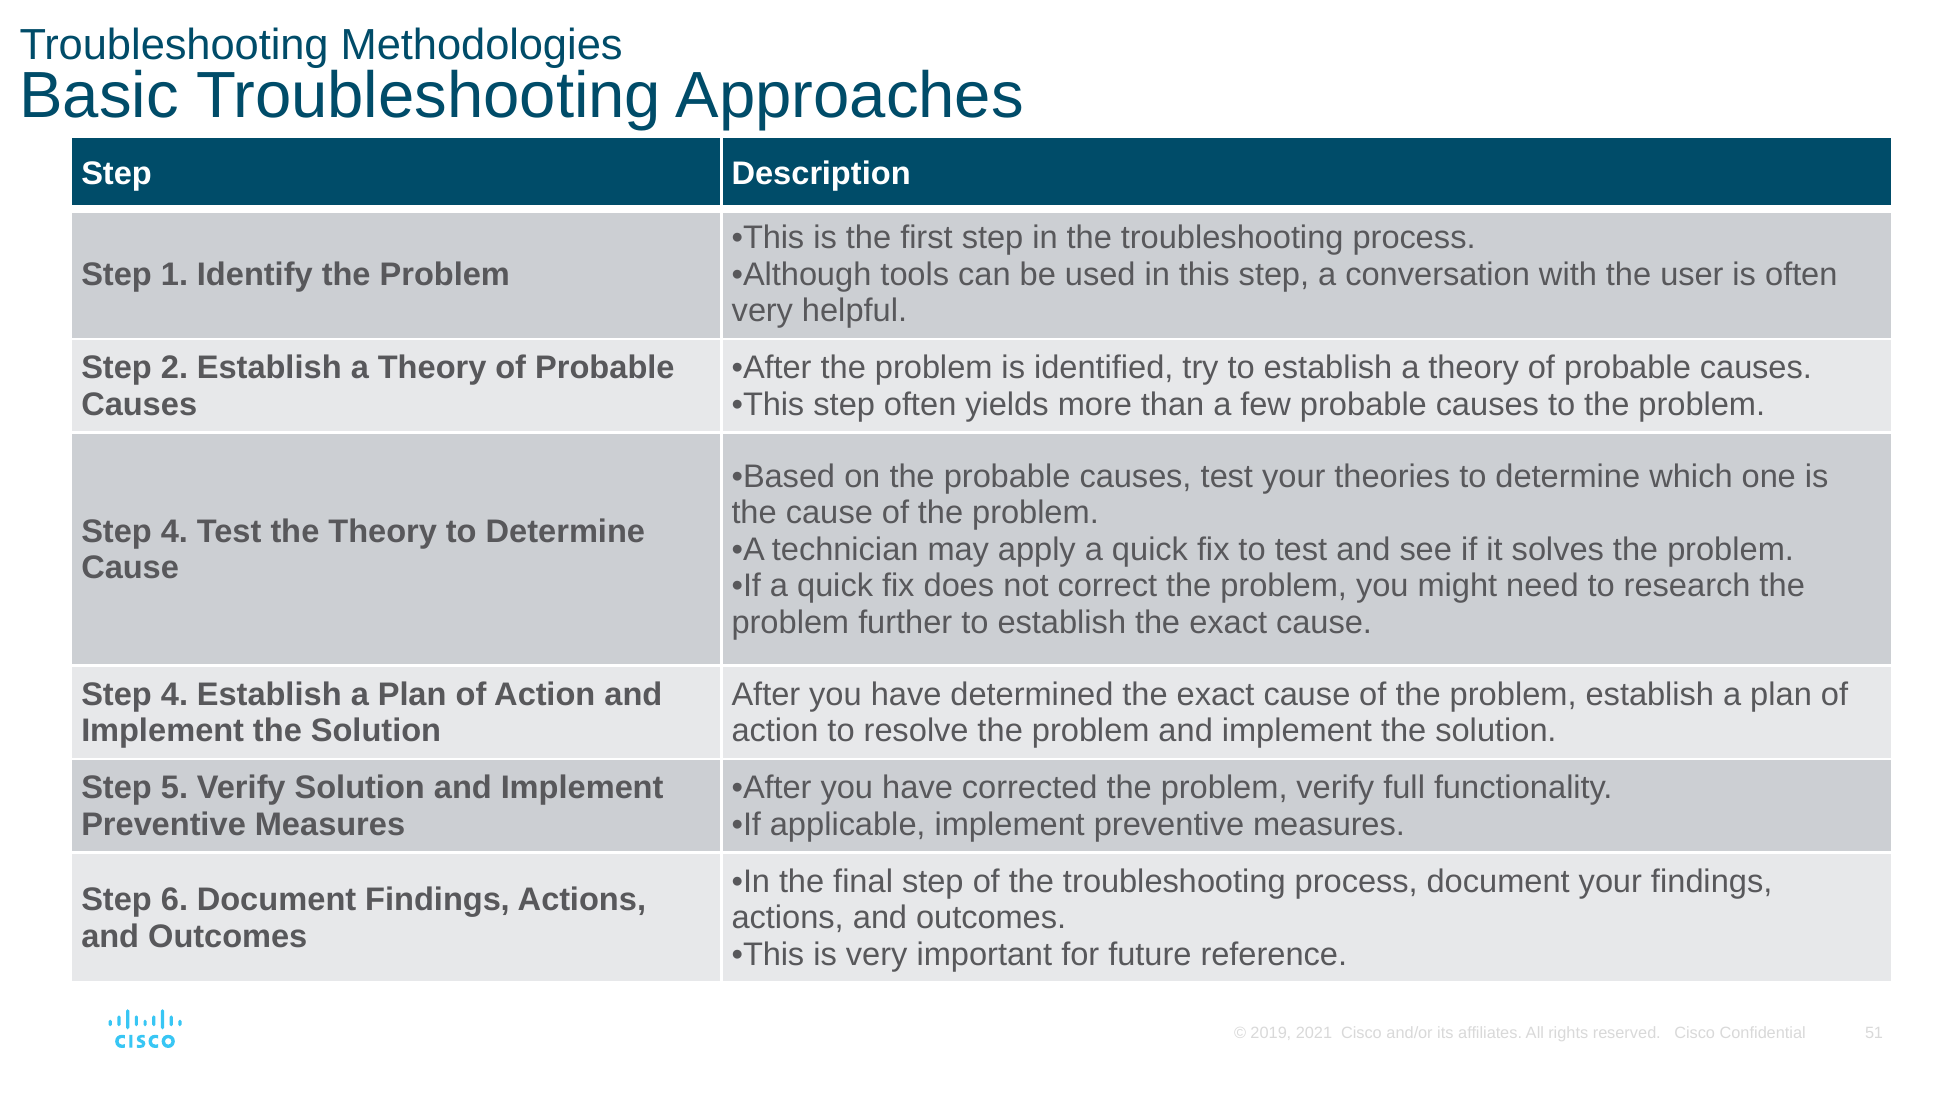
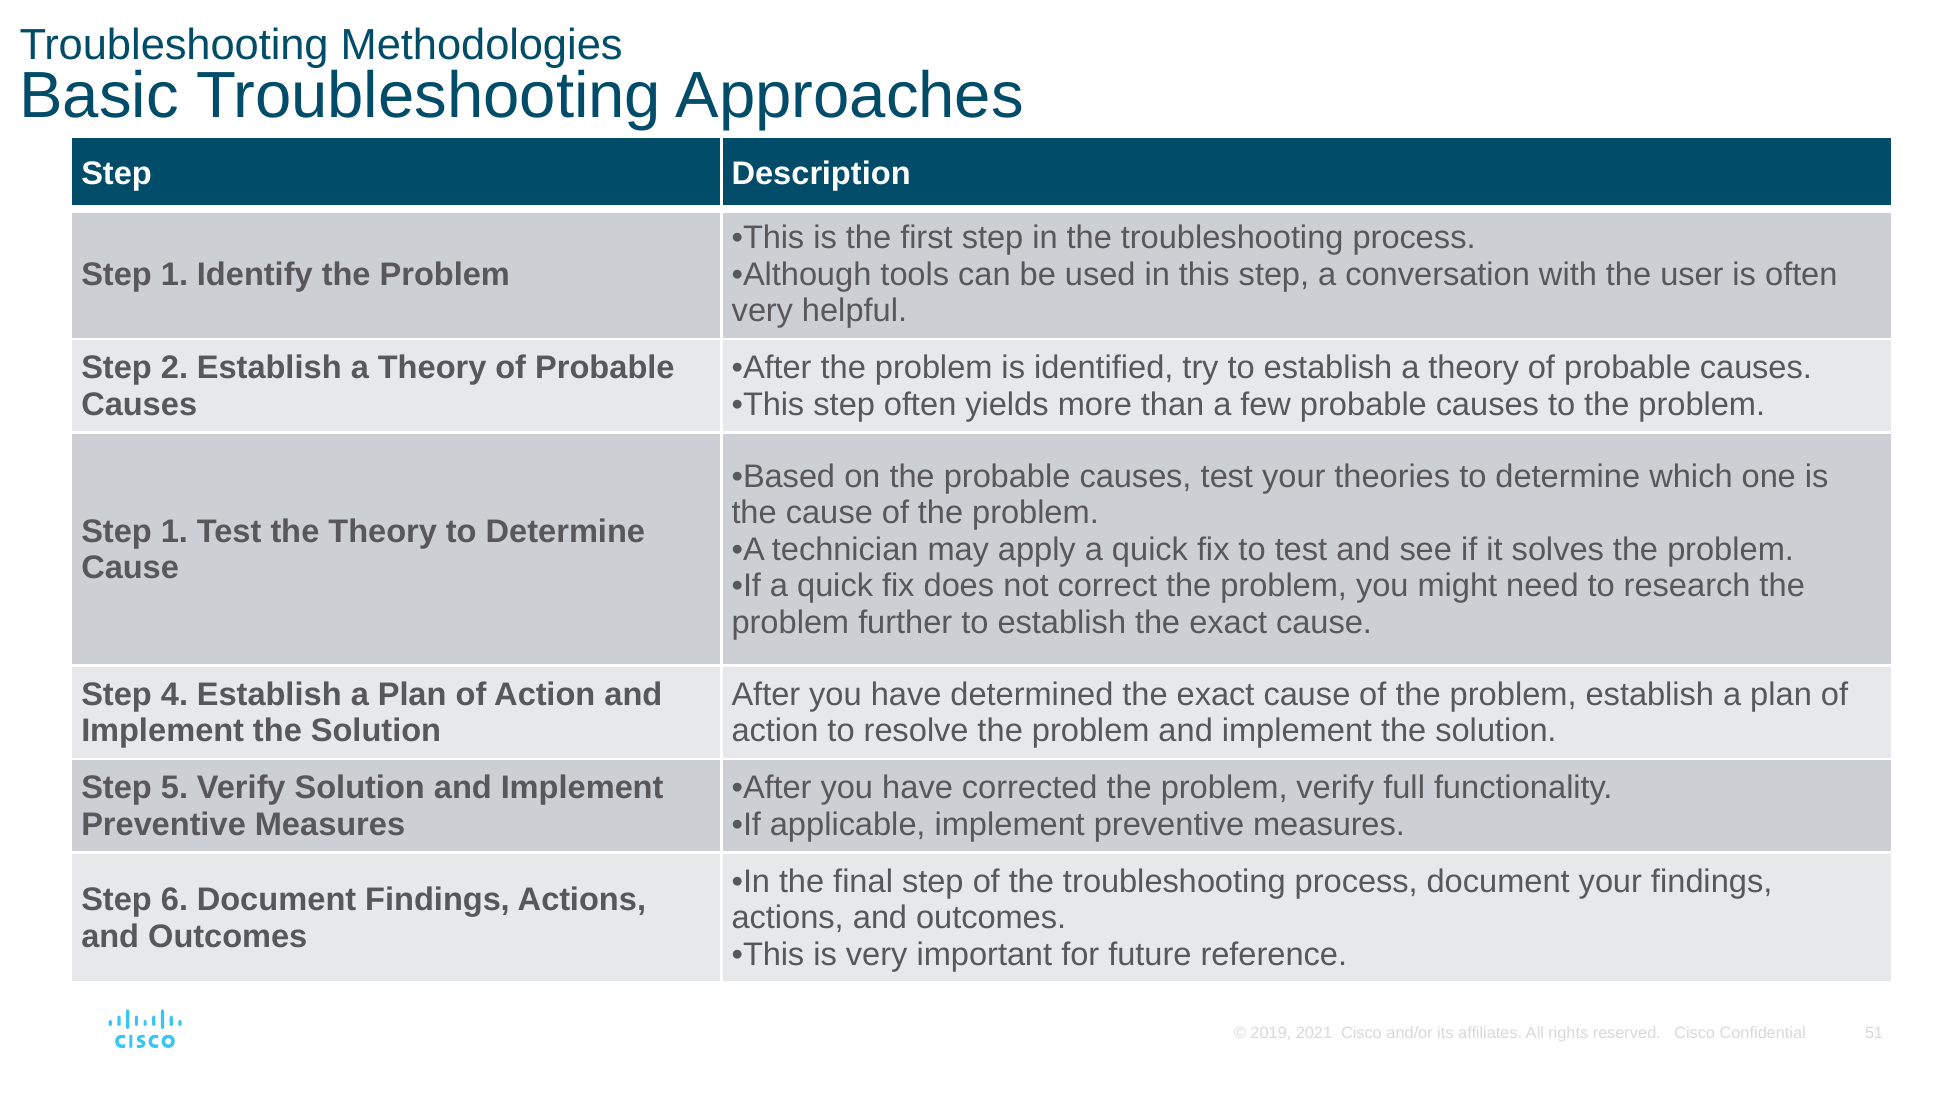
4 at (174, 531): 4 -> 1
